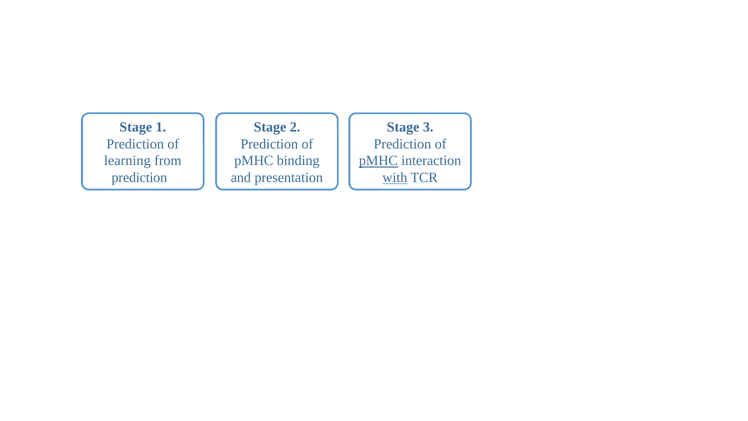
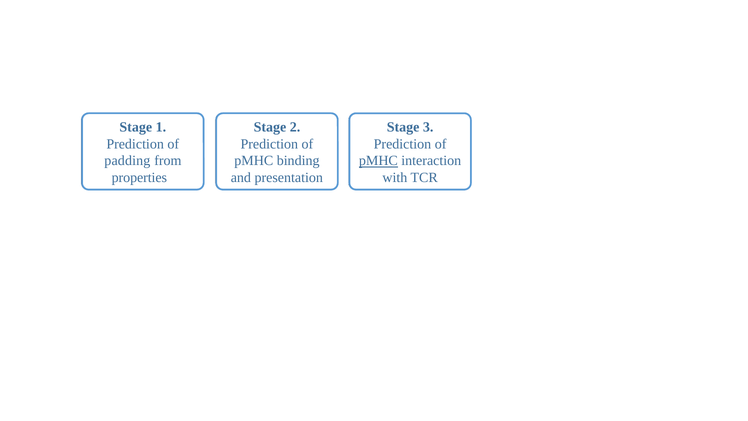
learning: learning -> padding
prediction at (139, 178): prediction -> properties
with at (395, 178) underline: present -> none
